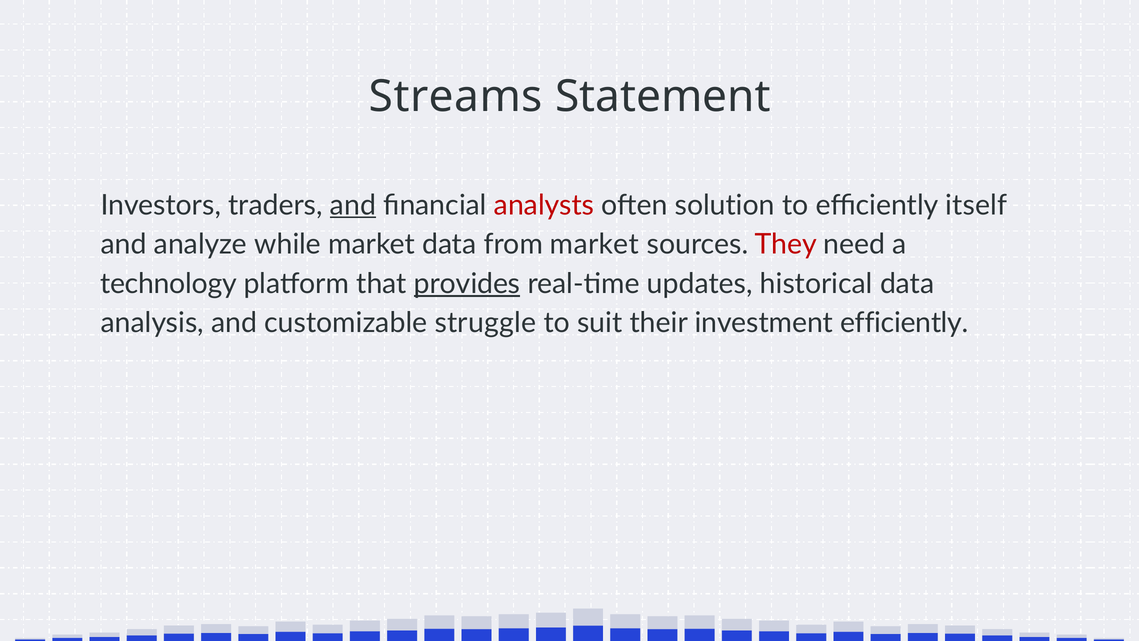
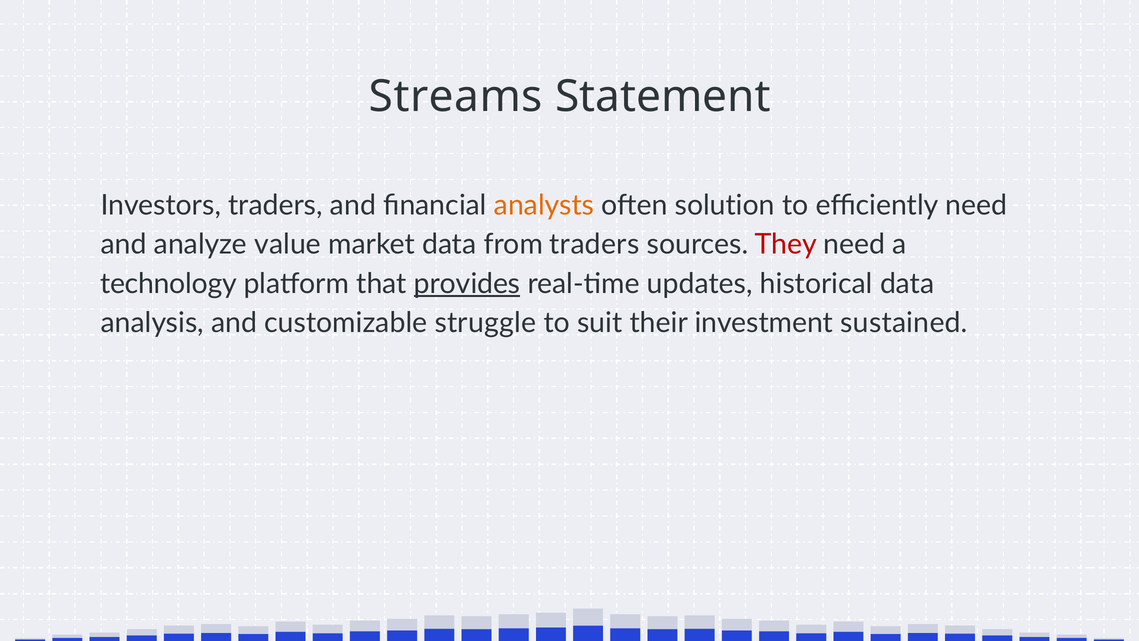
and at (353, 205) underline: present -> none
analysts colour: red -> orange
efficiently itself: itself -> need
while: while -> value
from market: market -> traders
investment efficiently: efficiently -> sustained
